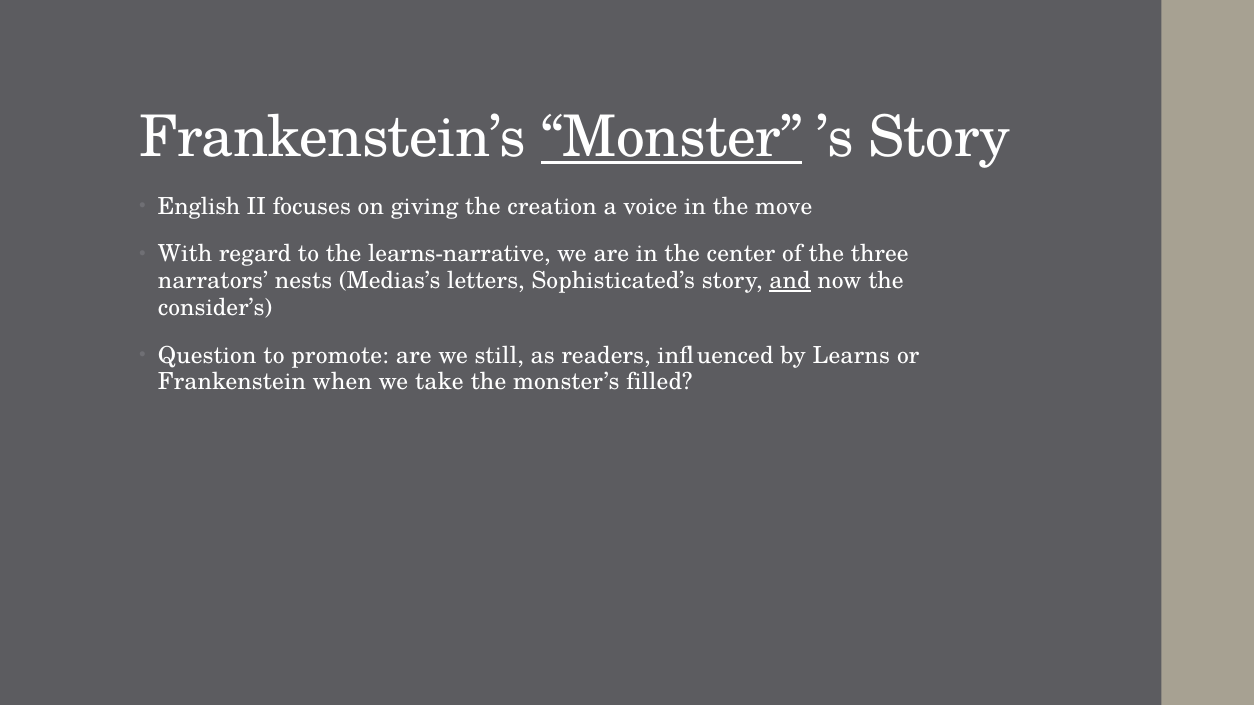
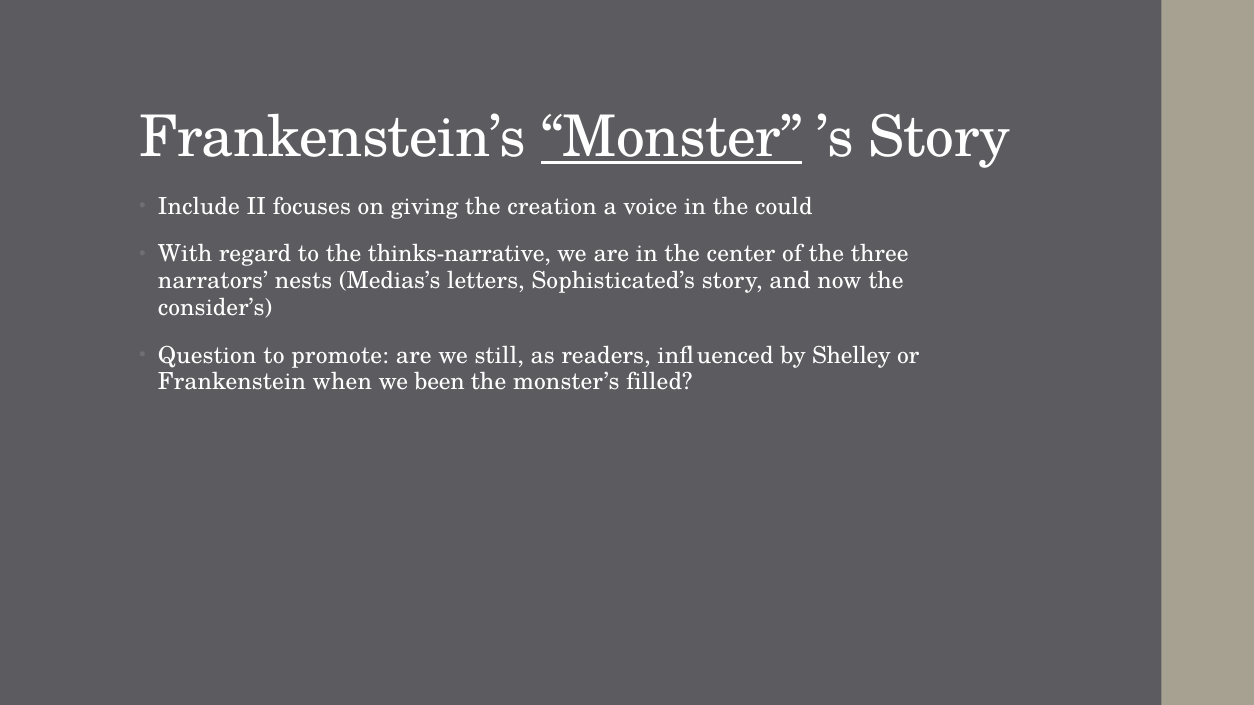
English: English -> Include
move: move -> could
learns-narrative: learns-narrative -> thinks-narrative
and underline: present -> none
Learns: Learns -> Shelley
take: take -> been
